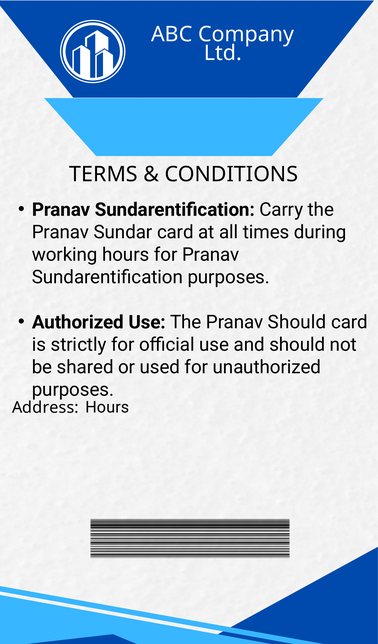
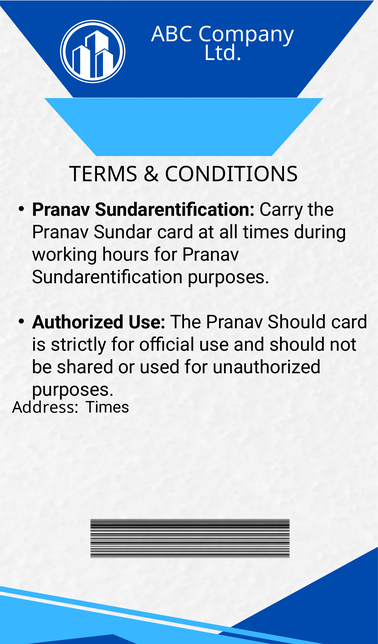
Address Hours: Hours -> Times
